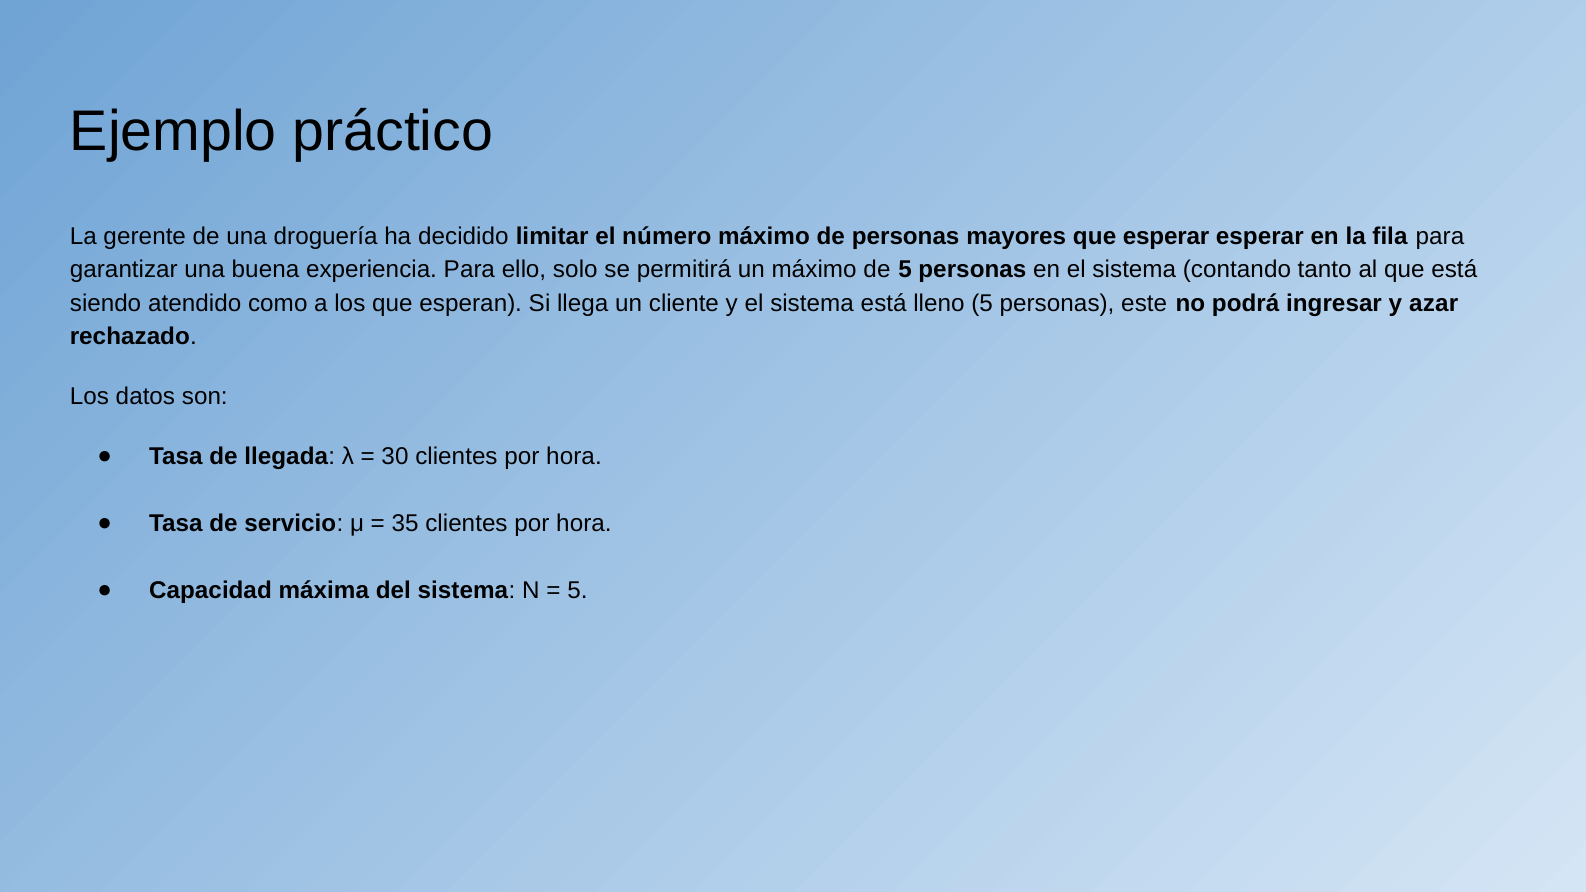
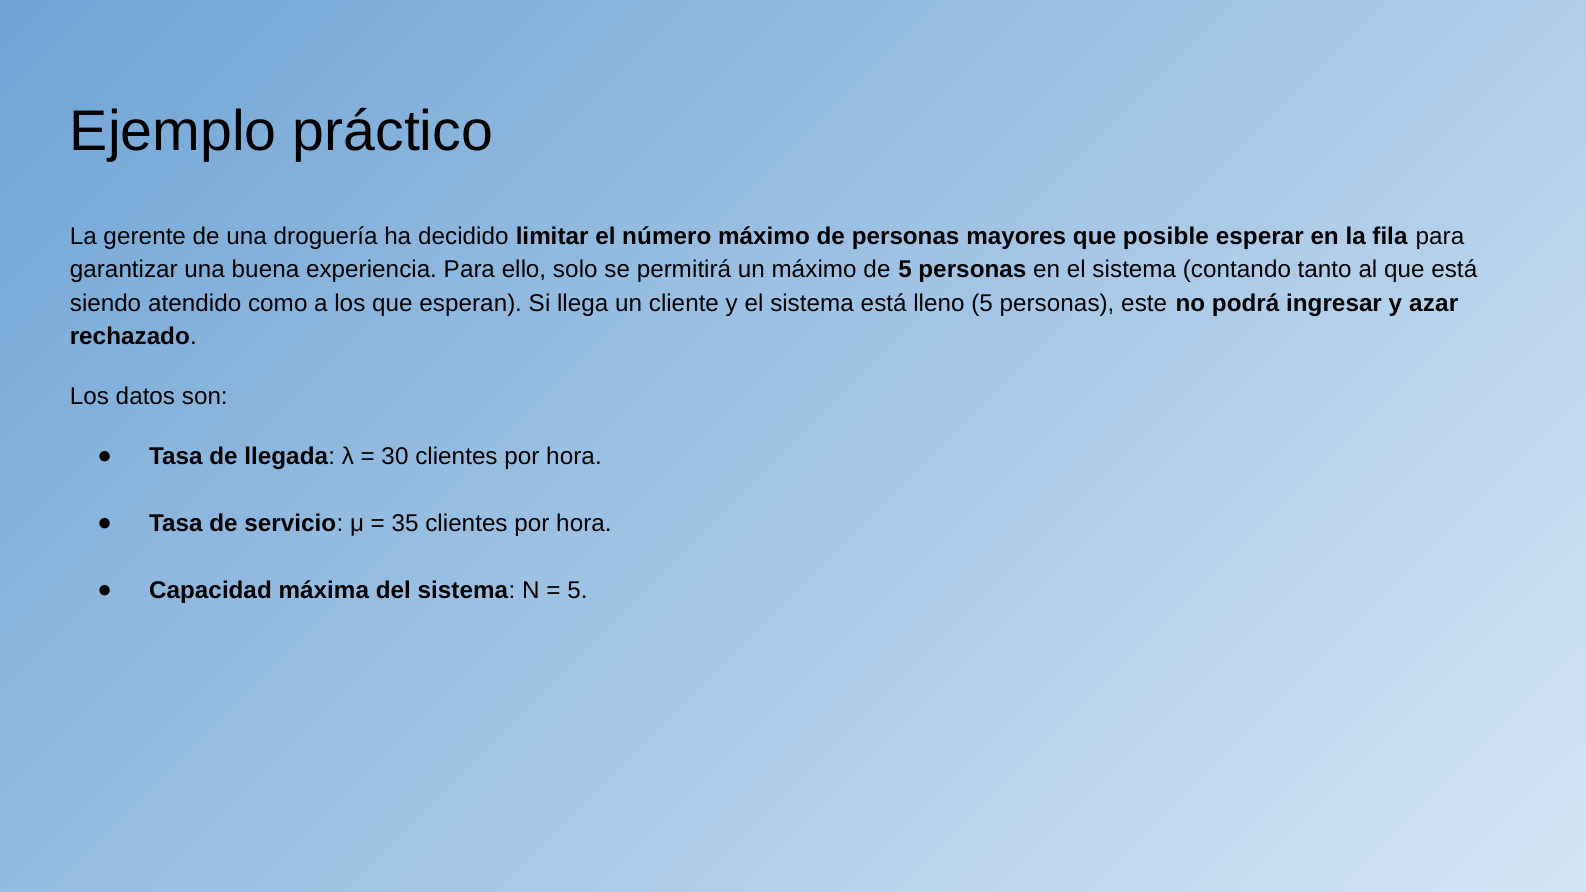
que esperar: esperar -> posible
